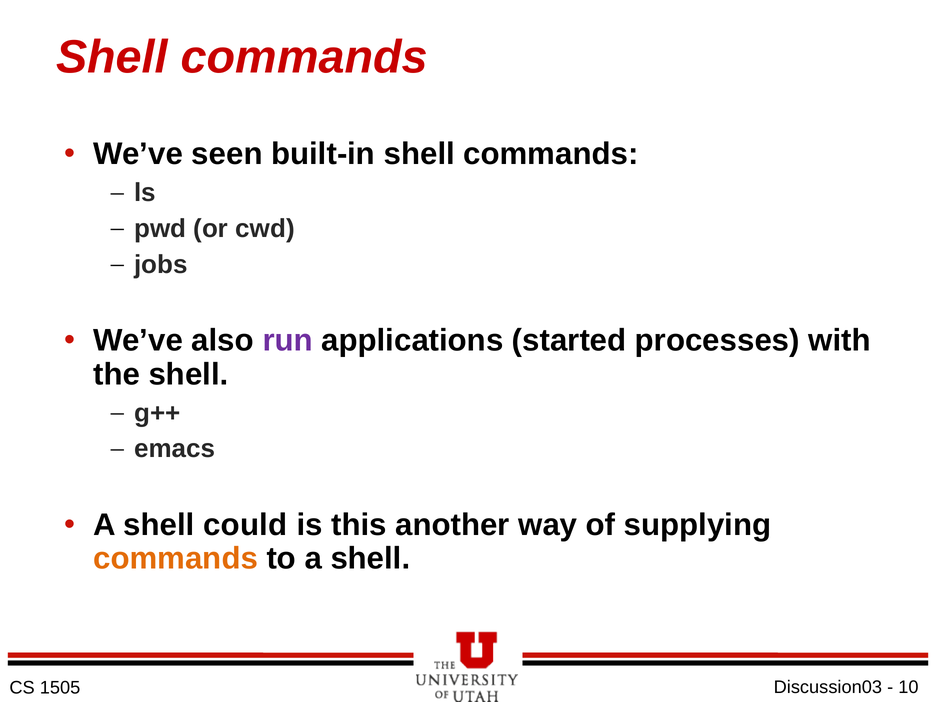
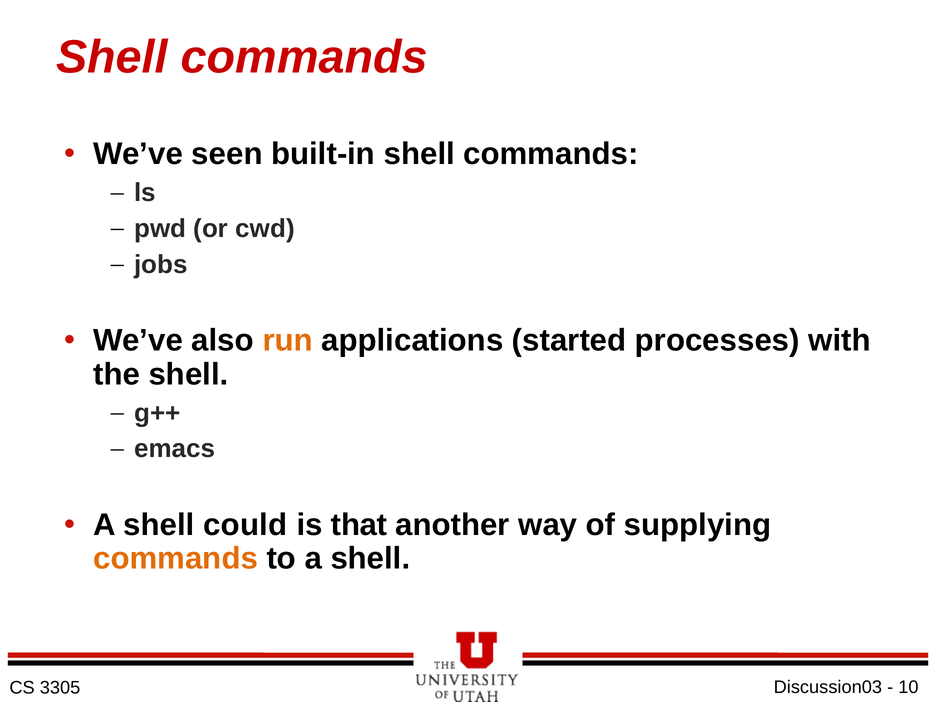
run colour: purple -> orange
this: this -> that
1505: 1505 -> 3305
